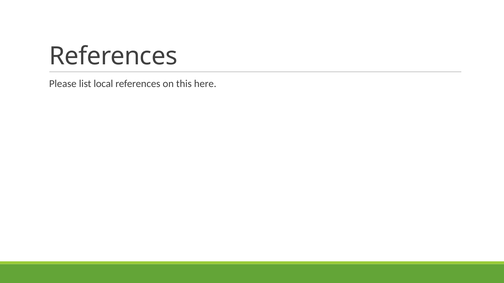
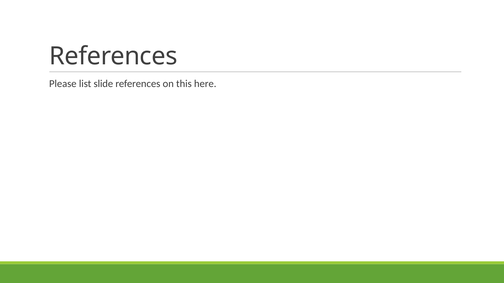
local: local -> slide
